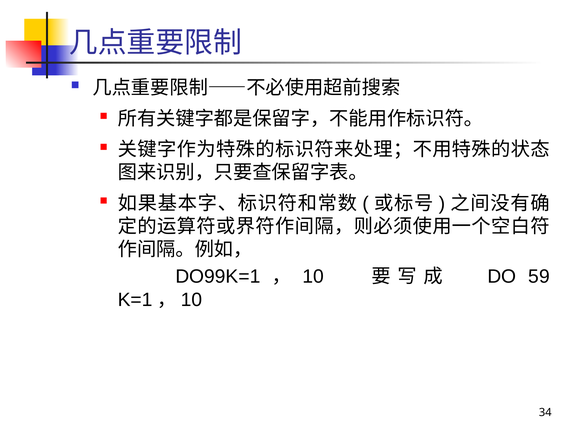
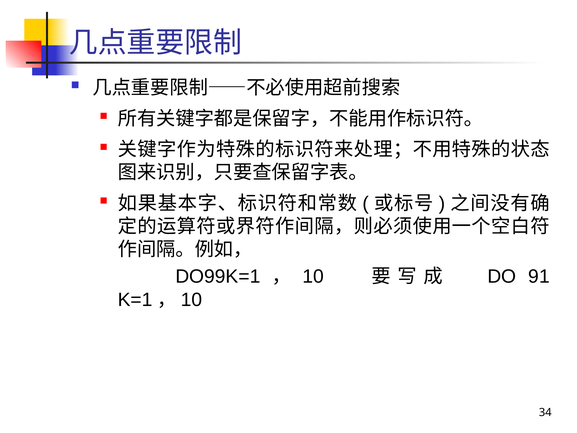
59: 59 -> 91
